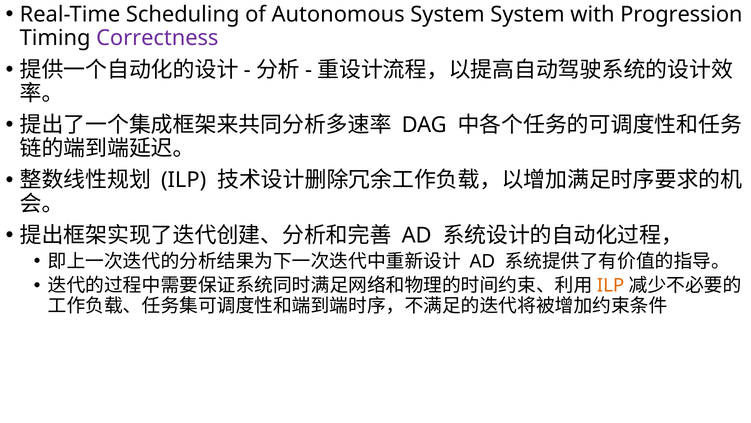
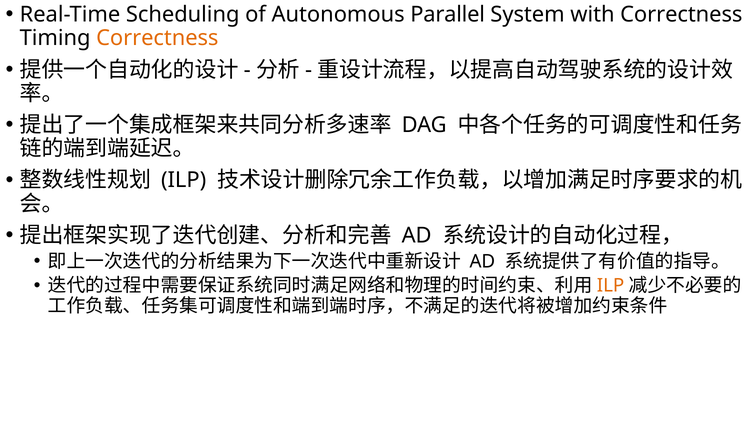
Autonomous System: System -> Parallel
with Progression: Progression -> Correctness
Correctness at (157, 38) colour: purple -> orange
